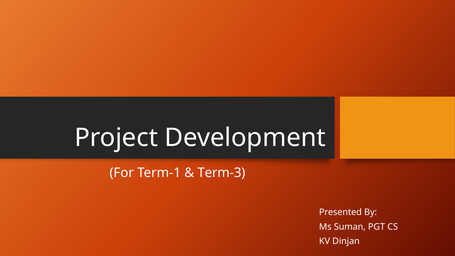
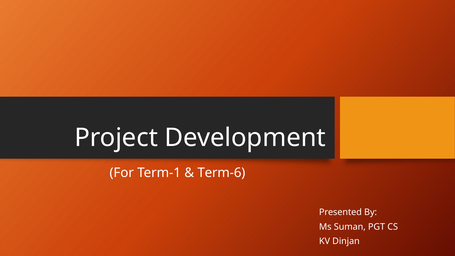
Term-3: Term-3 -> Term-6
